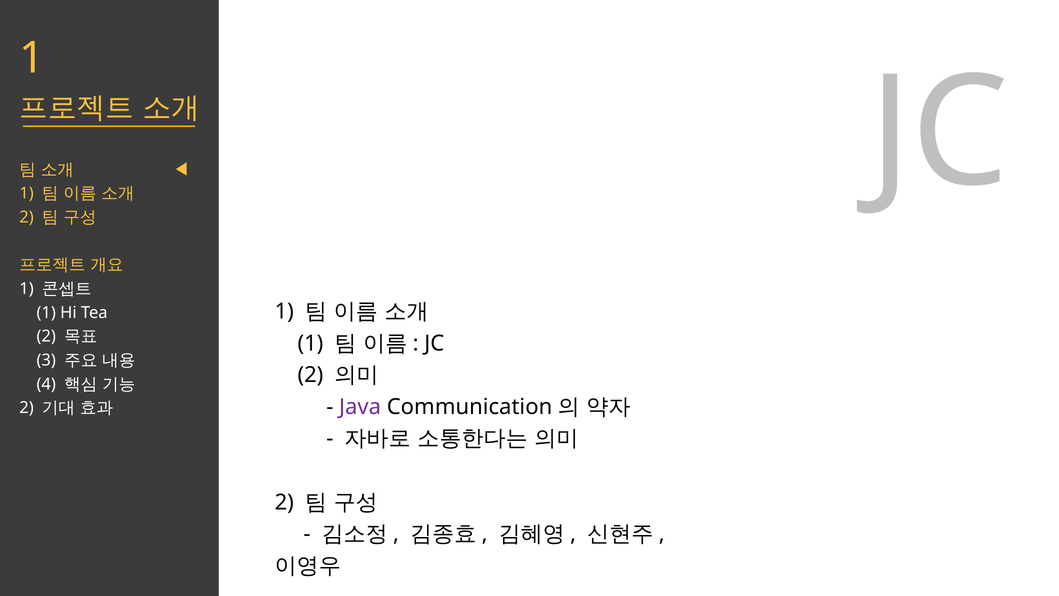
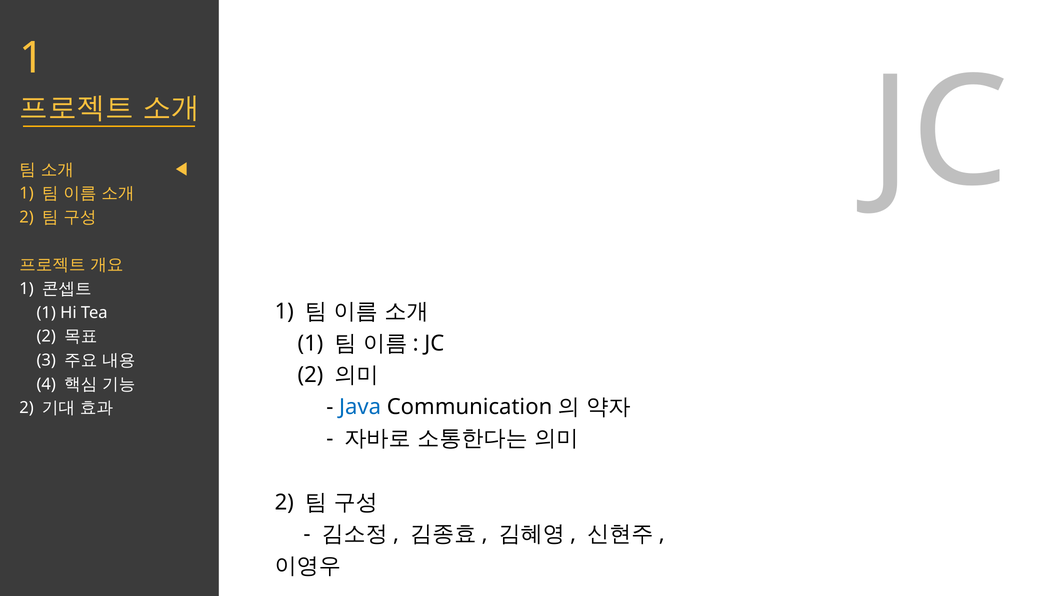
Java colour: purple -> blue
